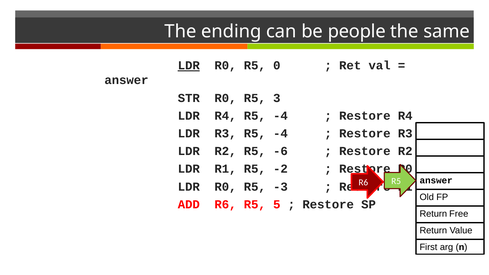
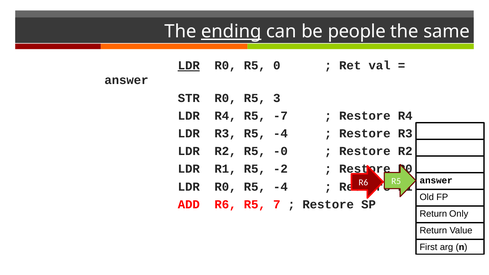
ending underline: none -> present
R4 R5 -4: -4 -> -7
-6: -6 -> -0
R0 R5 -3: -3 -> -4
5: 5 -> 7
Free: Free -> Only
